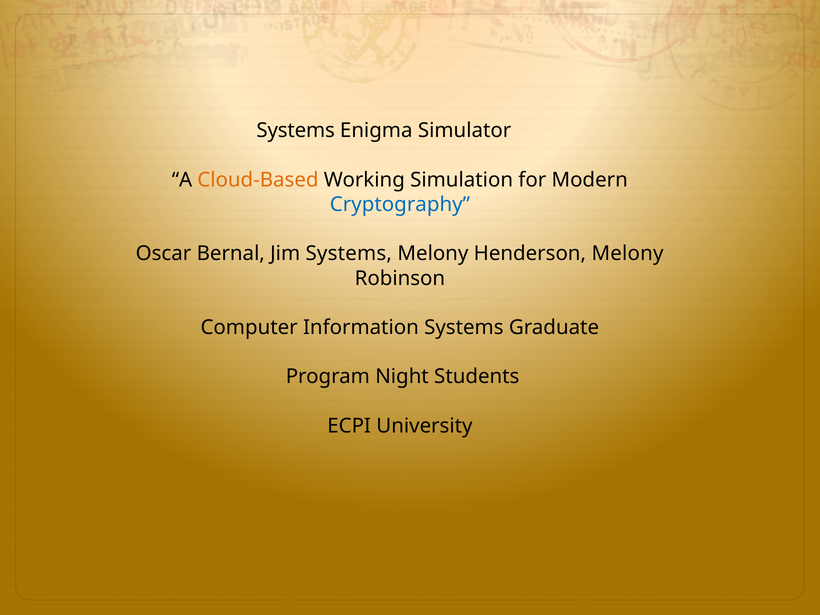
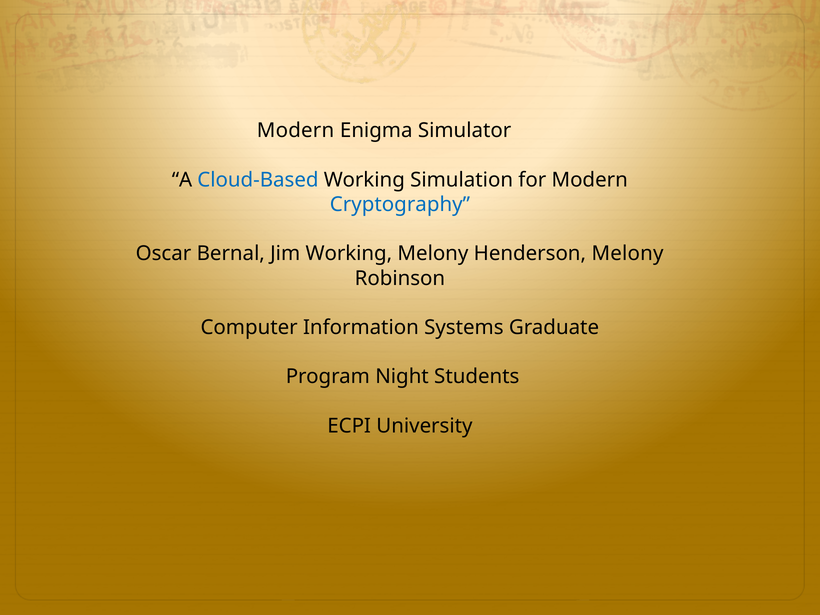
Systems at (296, 131): Systems -> Modern
Cloud-Based colour: orange -> blue
Jim Systems: Systems -> Working
